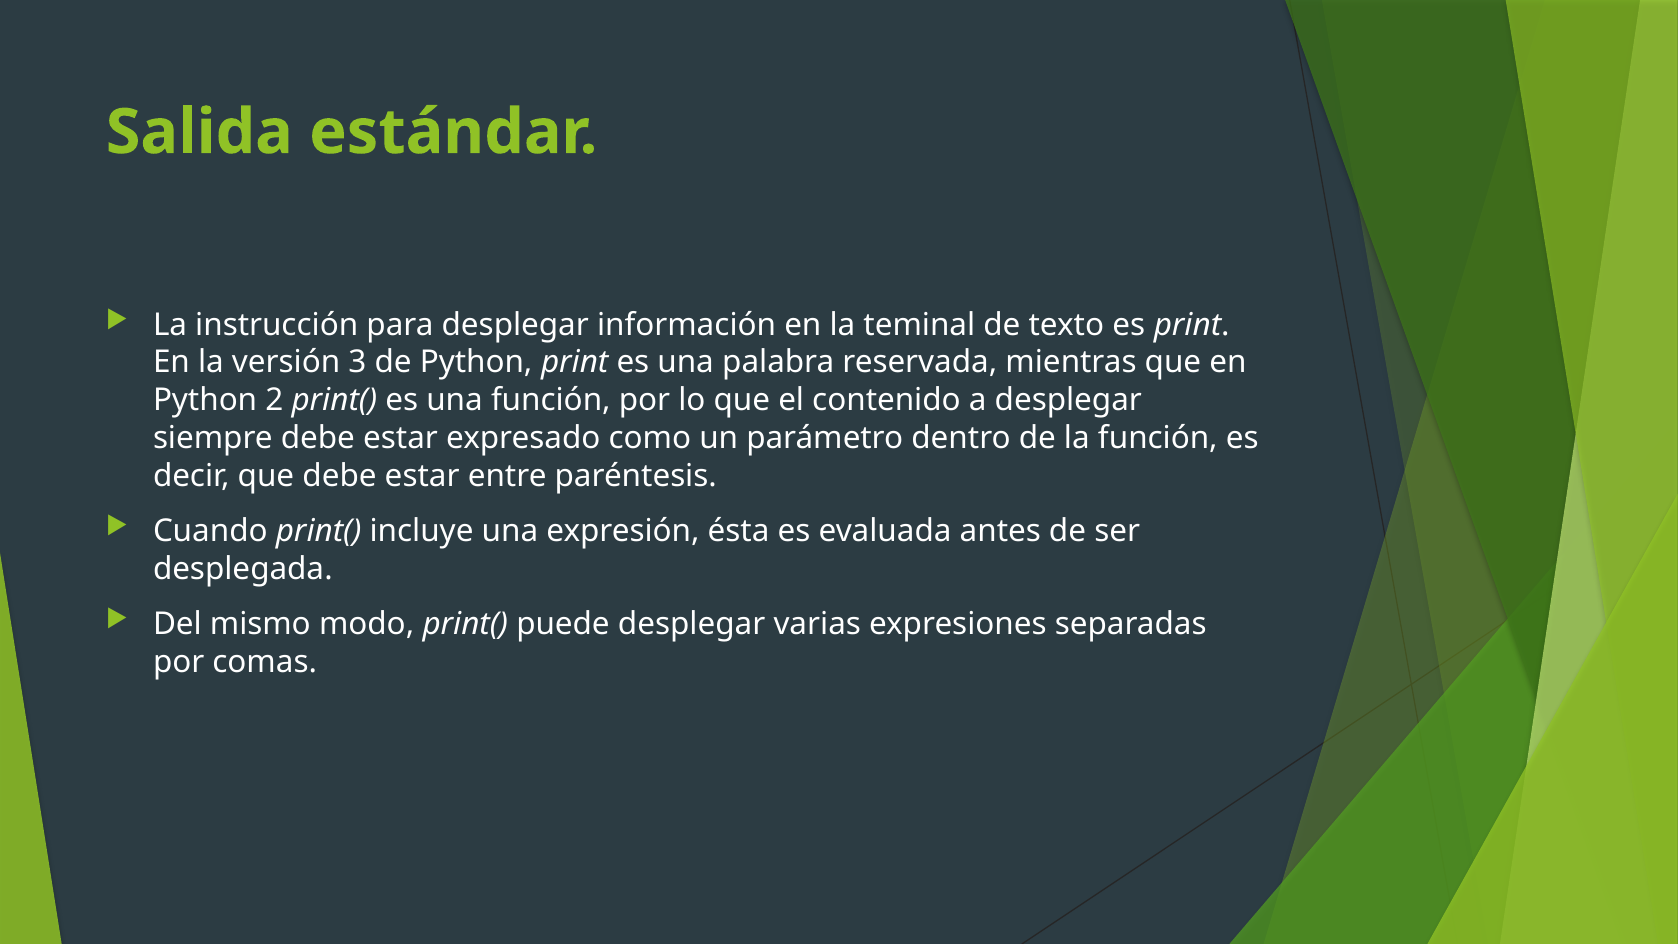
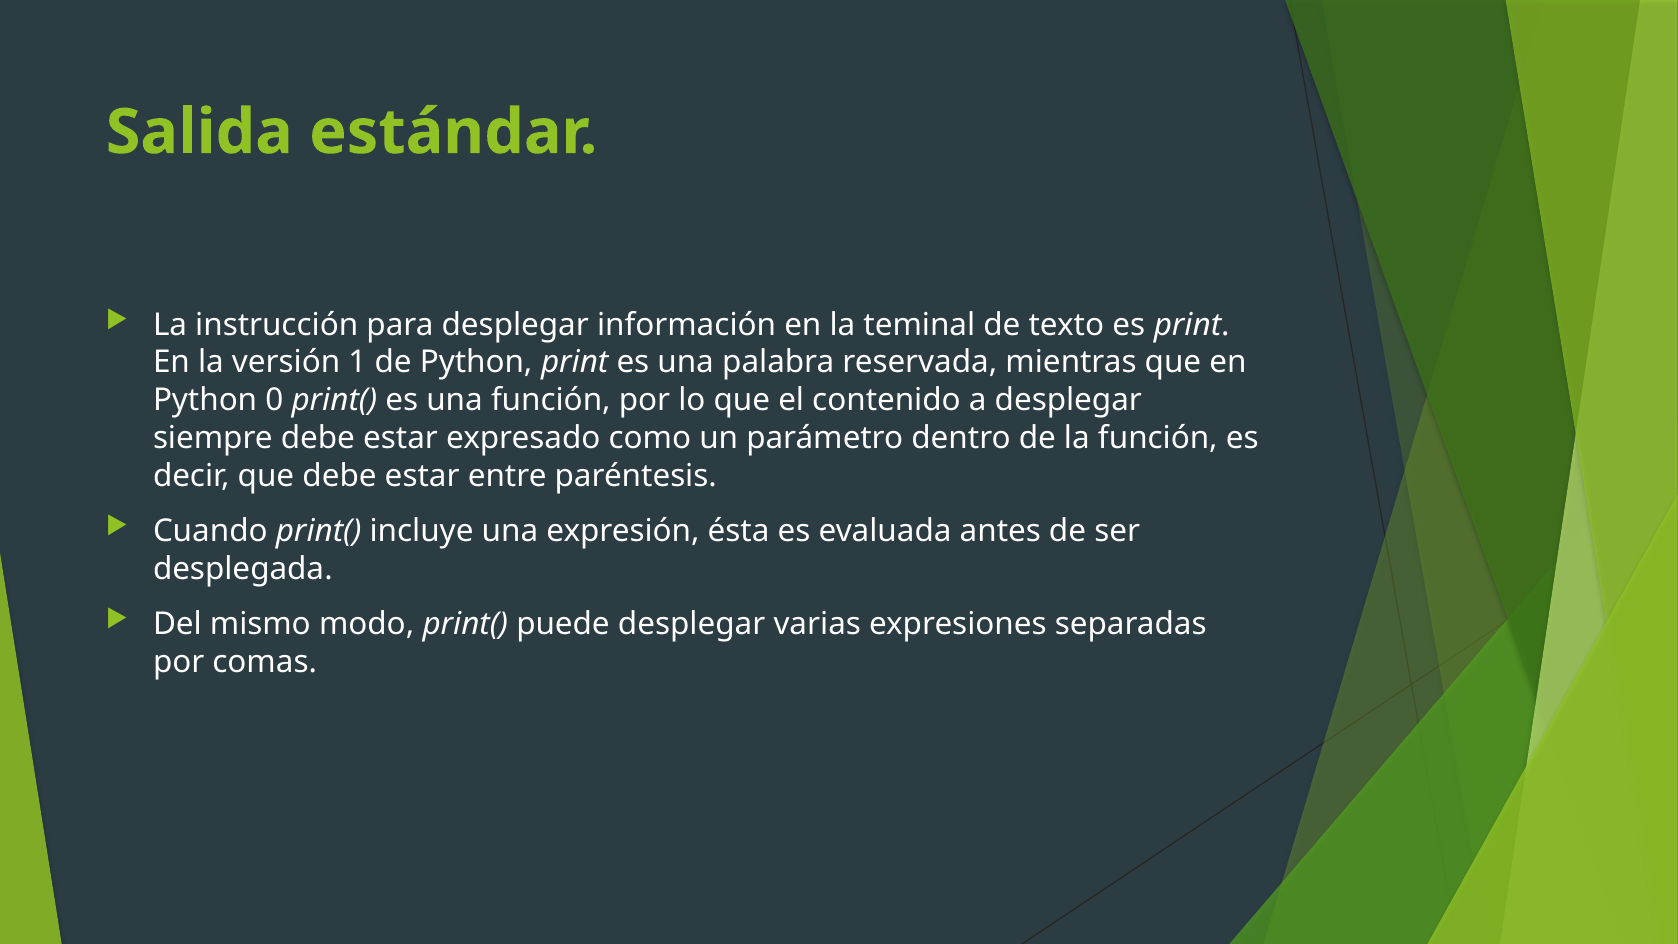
3: 3 -> 1
2: 2 -> 0
